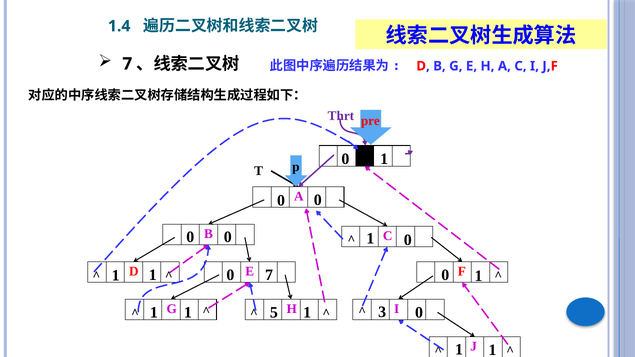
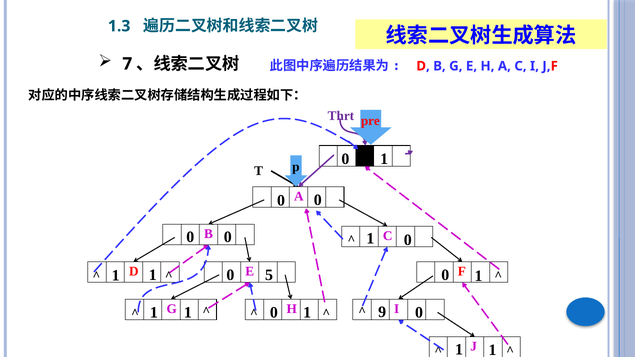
1.4: 1.4 -> 1.3
0 7: 7 -> 5
3: 3 -> 9
1 5: 5 -> 0
